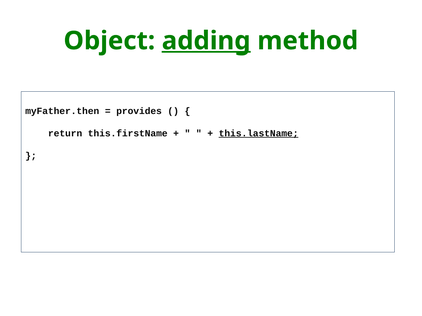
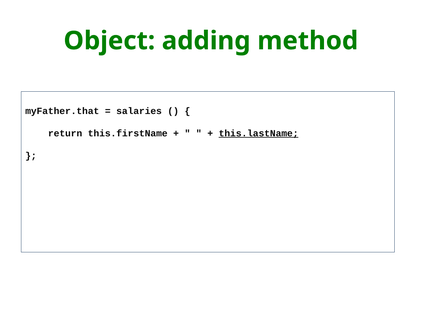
adding underline: present -> none
myFather.then: myFather.then -> myFather.that
provides: provides -> salaries
